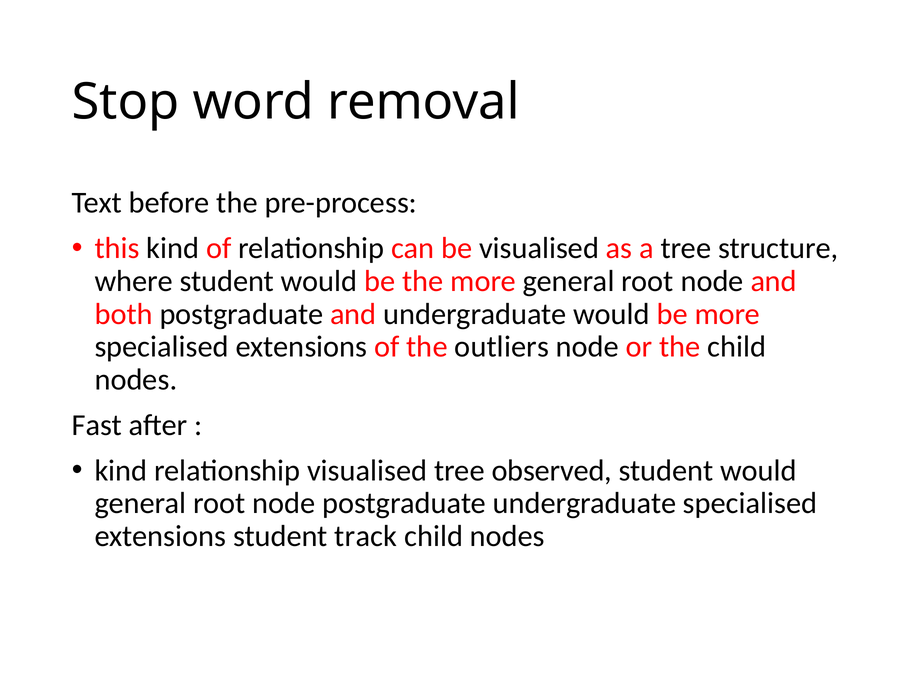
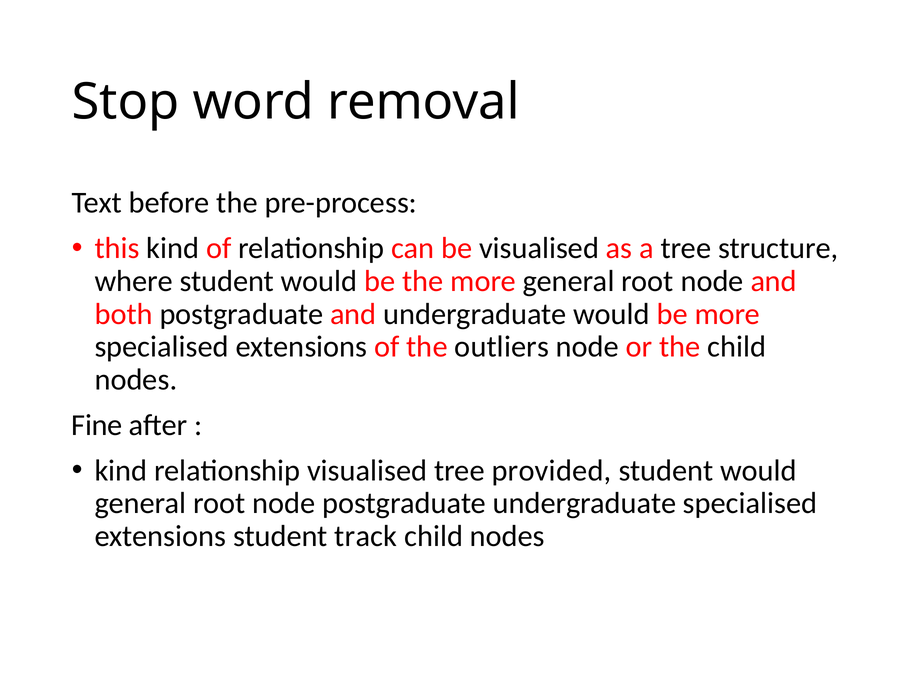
Fast: Fast -> Fine
observed: observed -> provided
